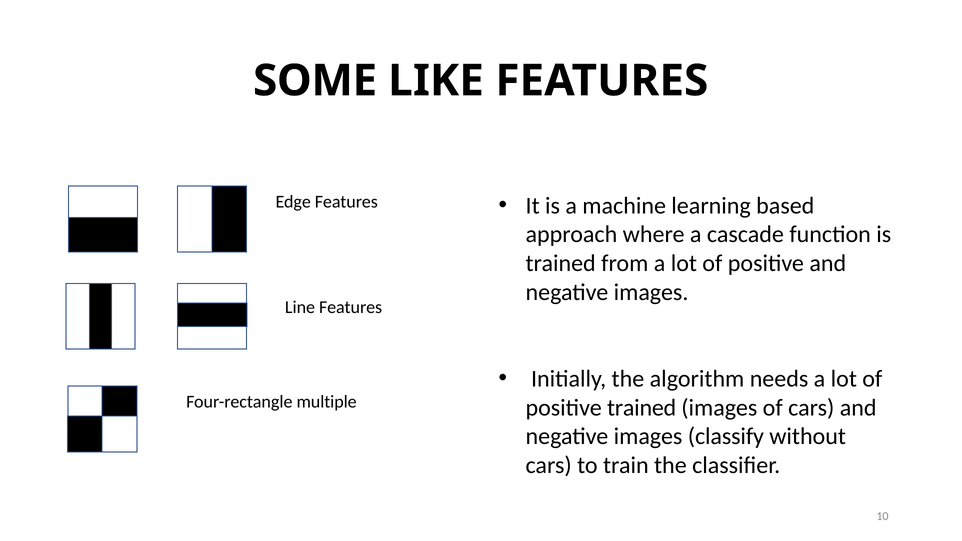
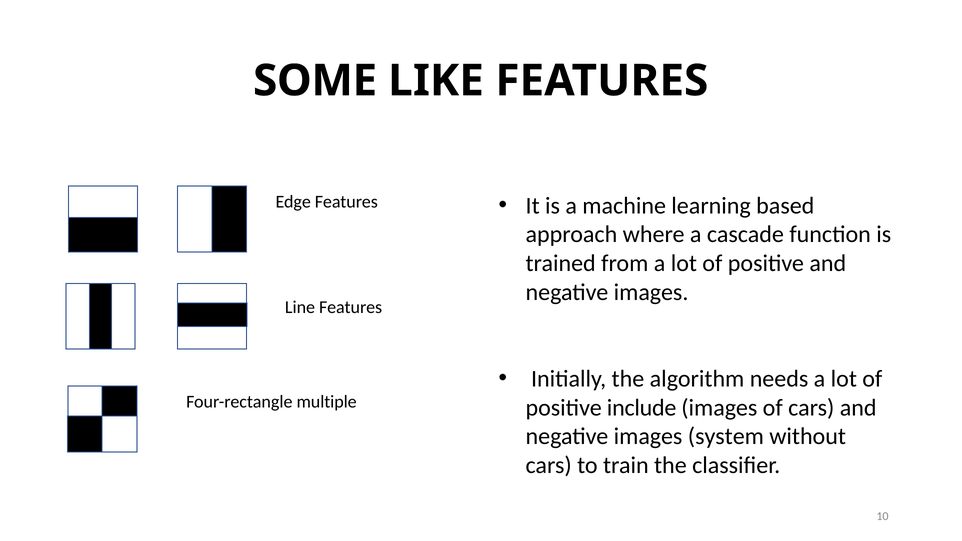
positive trained: trained -> include
classify: classify -> system
